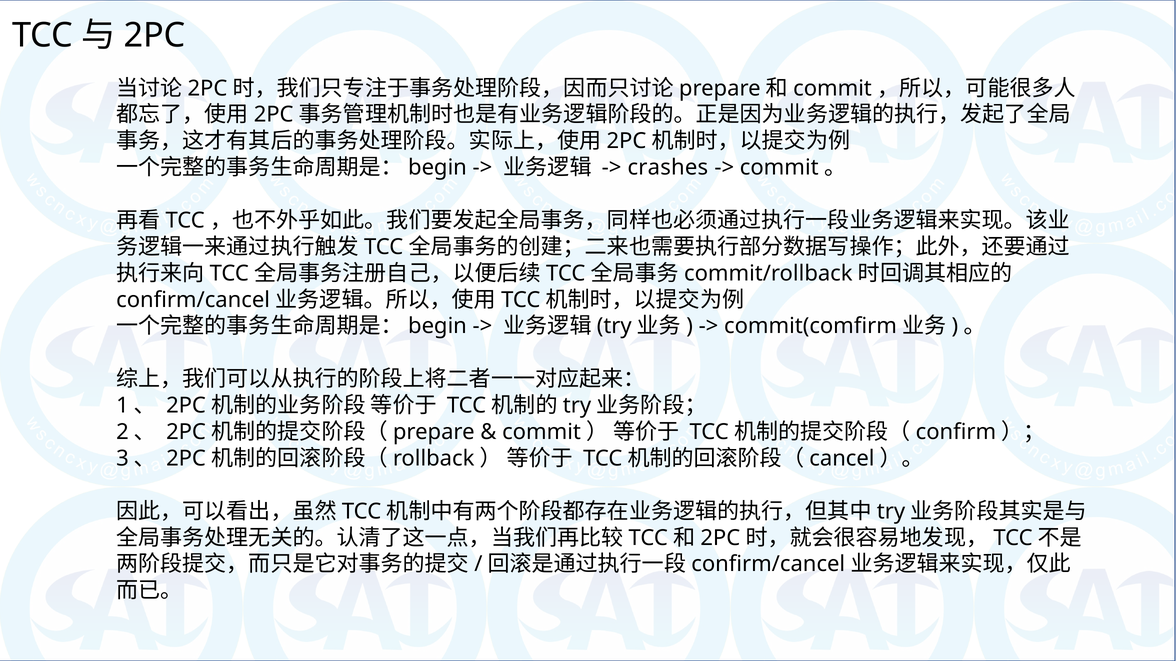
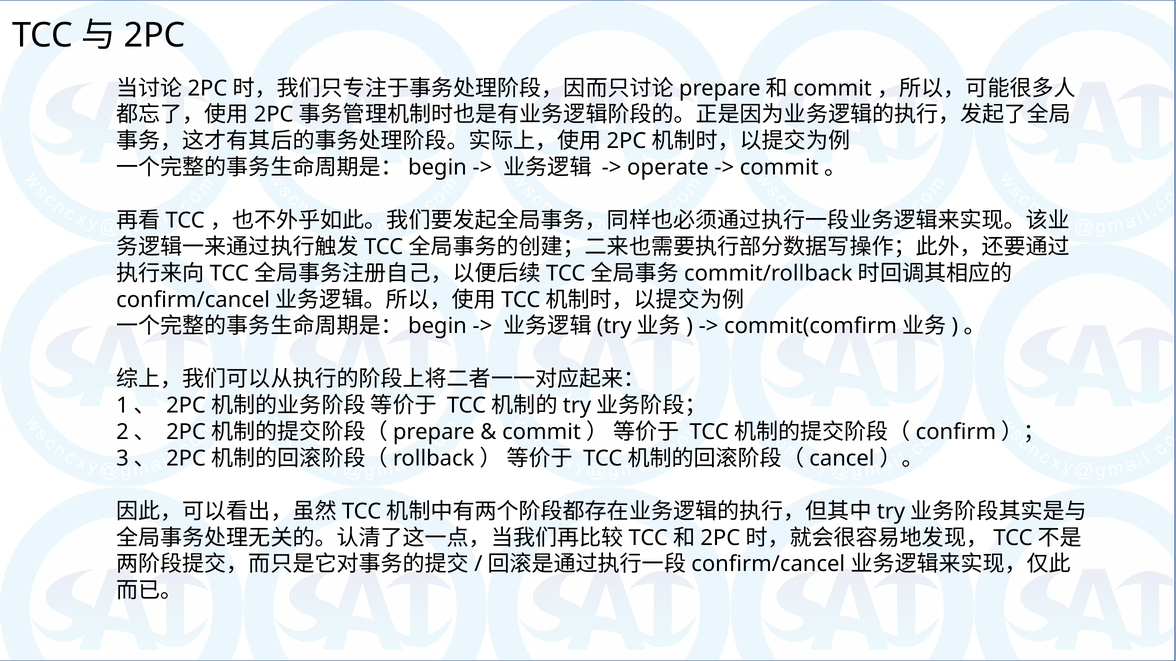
crashes: crashes -> operate
